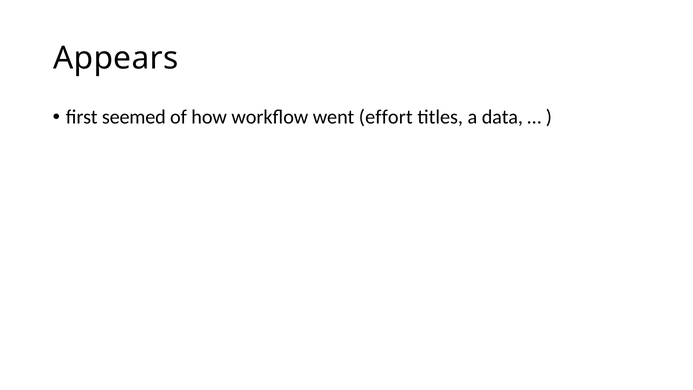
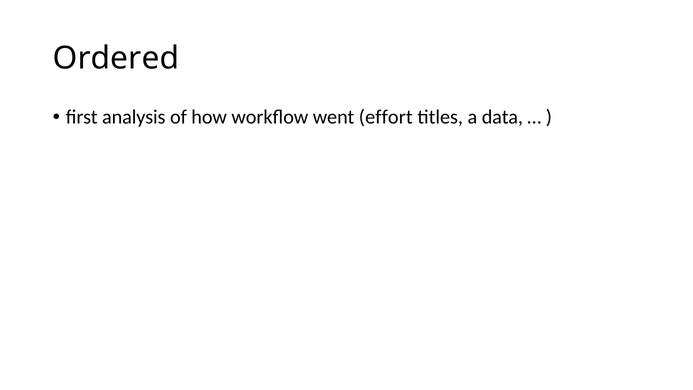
Appears: Appears -> Ordered
seemed: seemed -> analysis
